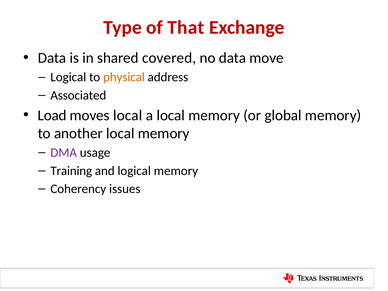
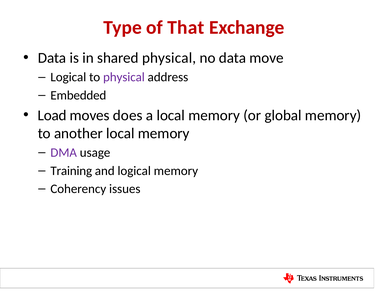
shared covered: covered -> physical
physical at (124, 77) colour: orange -> purple
Associated: Associated -> Embedded
moves local: local -> does
